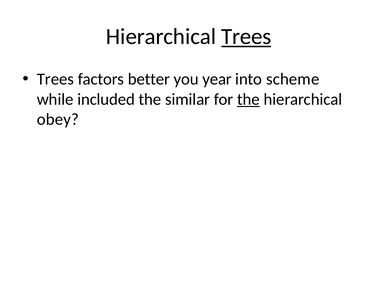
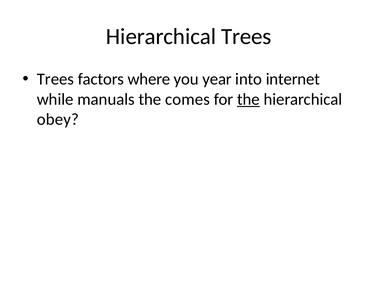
Trees at (246, 36) underline: present -> none
better: better -> where
scheme: scheme -> internet
included: included -> manuals
similar: similar -> comes
